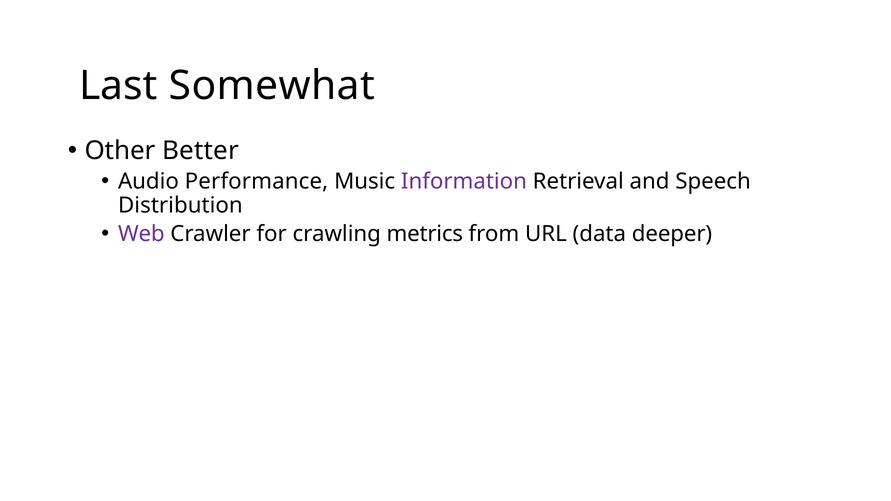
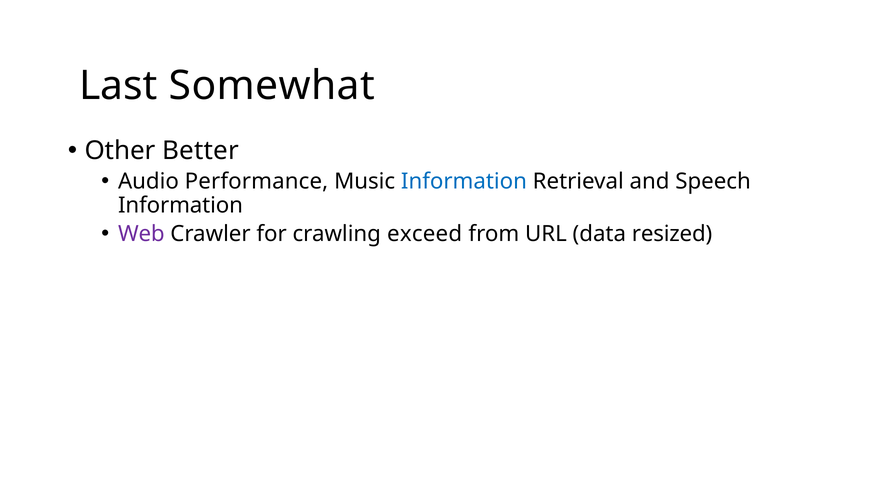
Information at (464, 181) colour: purple -> blue
Distribution at (180, 205): Distribution -> Information
metrics: metrics -> exceed
deeper: deeper -> resized
